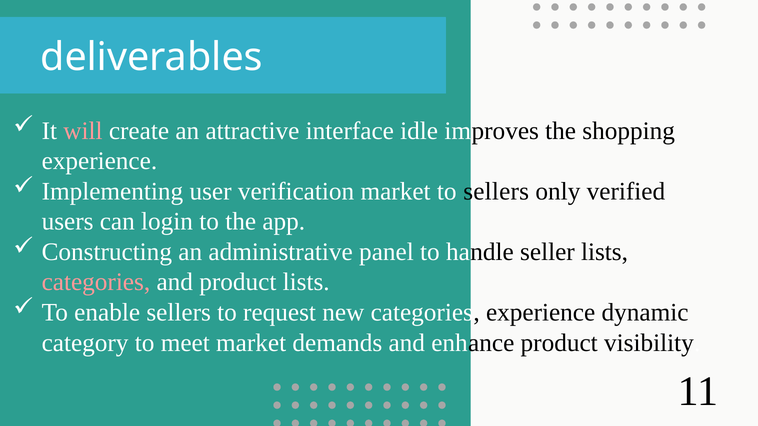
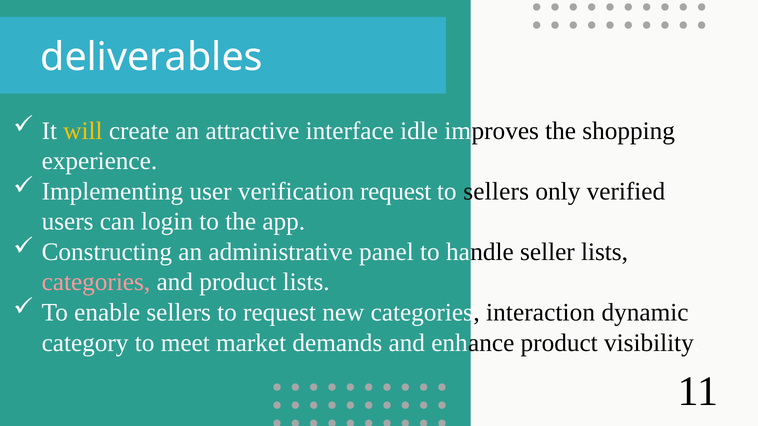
will colour: pink -> yellow
verification market: market -> request
categories experience: experience -> interaction
